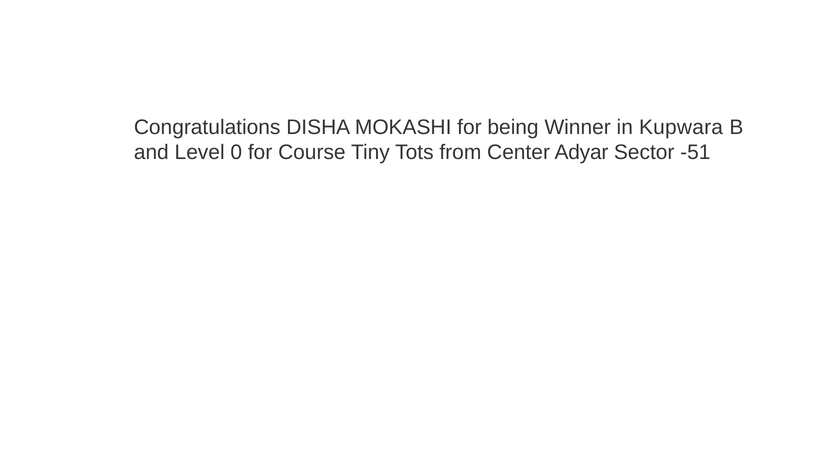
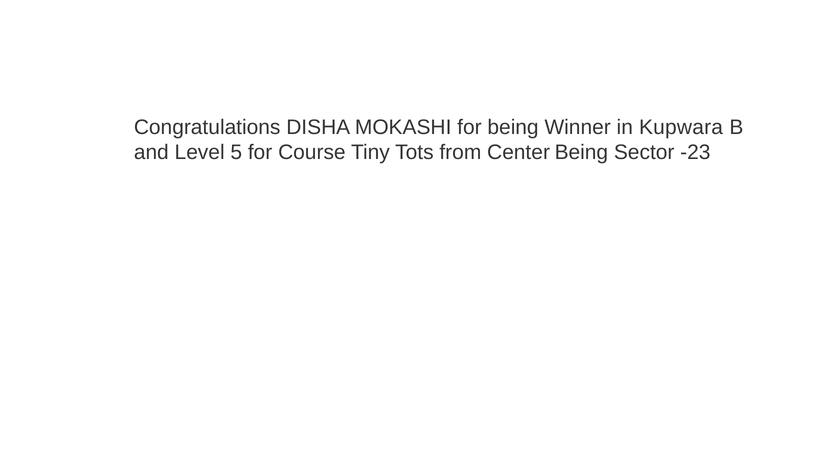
0: 0 -> 5
Center Adyar: Adyar -> Being
-51: -51 -> -23
